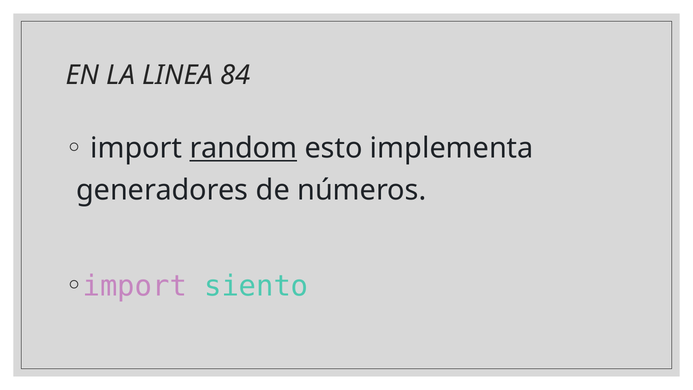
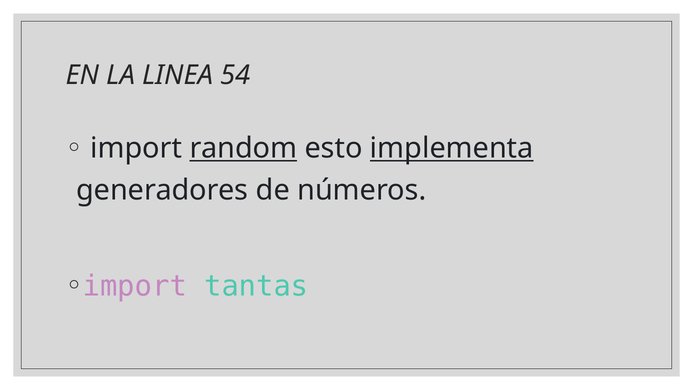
84: 84 -> 54
implementa underline: none -> present
siento: siento -> tantas
